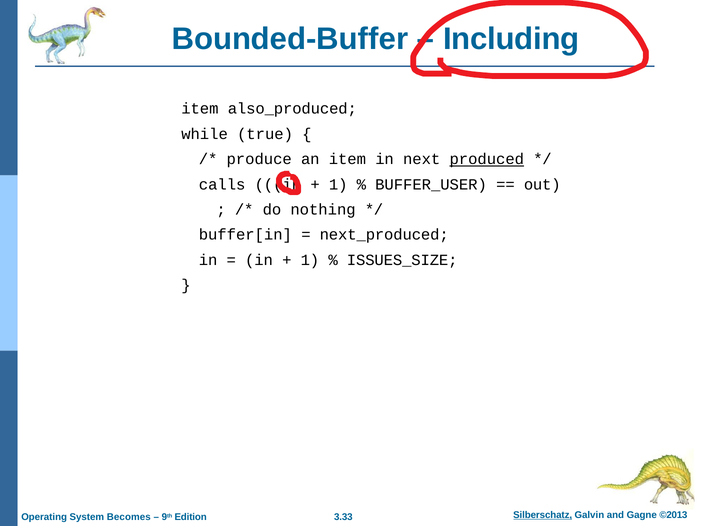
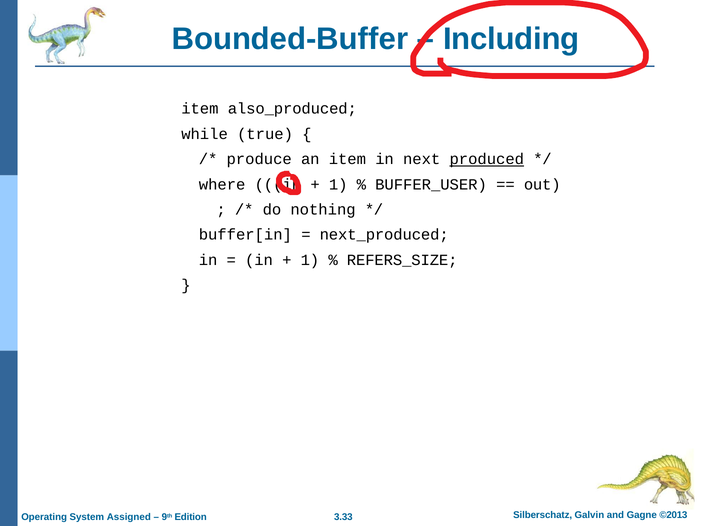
calls: calls -> where
ISSUES_SIZE: ISSUES_SIZE -> REFERS_SIZE
Silberschatz underline: present -> none
Becomes: Becomes -> Assigned
